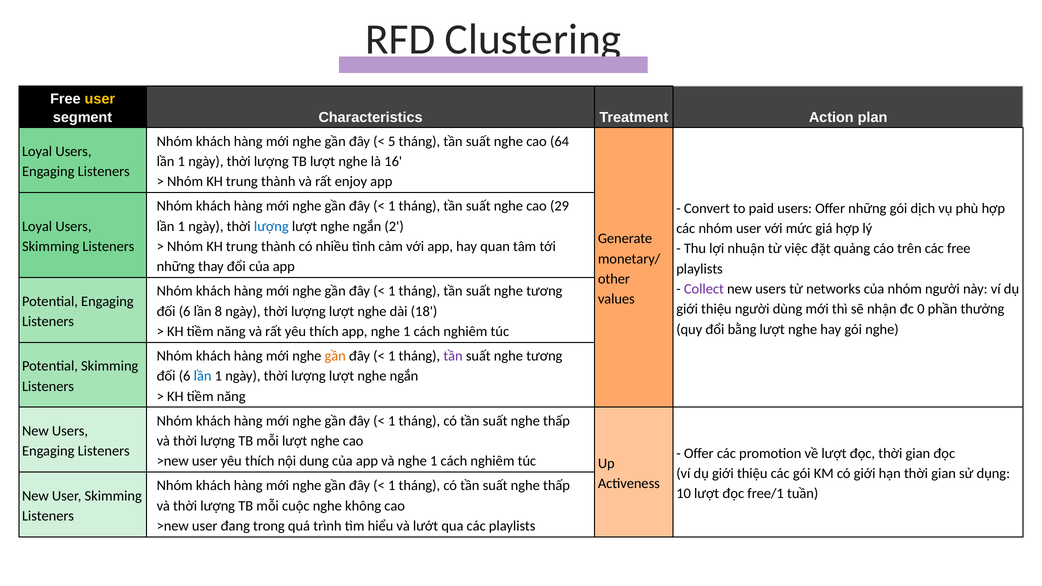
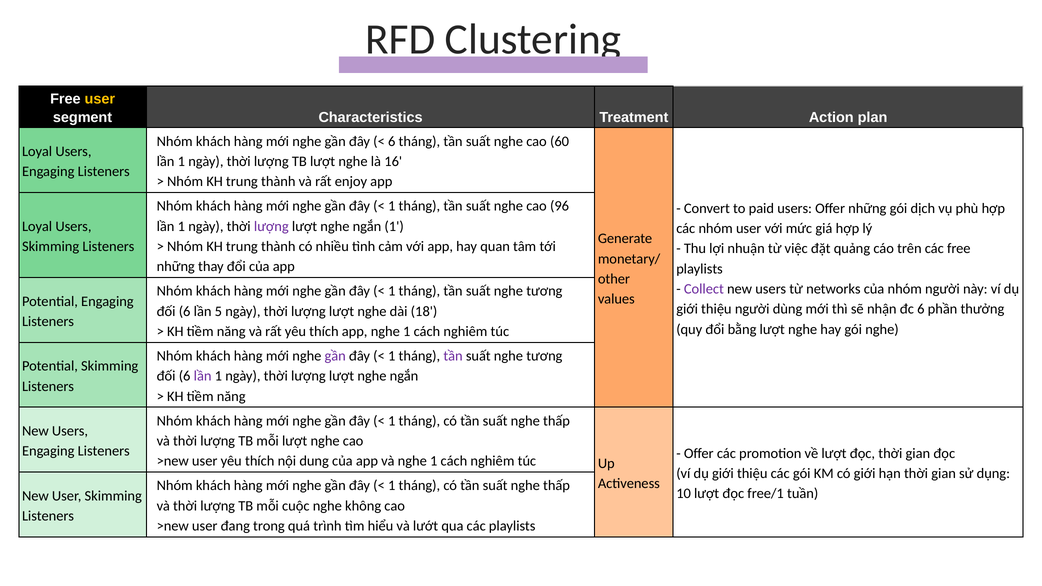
5 at (392, 141): 5 -> 6
64: 64 -> 60
29: 29 -> 96
lượng at (271, 226) colour: blue -> purple
ngắn 2: 2 -> 1
đc 0: 0 -> 6
8: 8 -> 5
gần at (335, 356) colour: orange -> purple
lần at (203, 376) colour: blue -> purple
